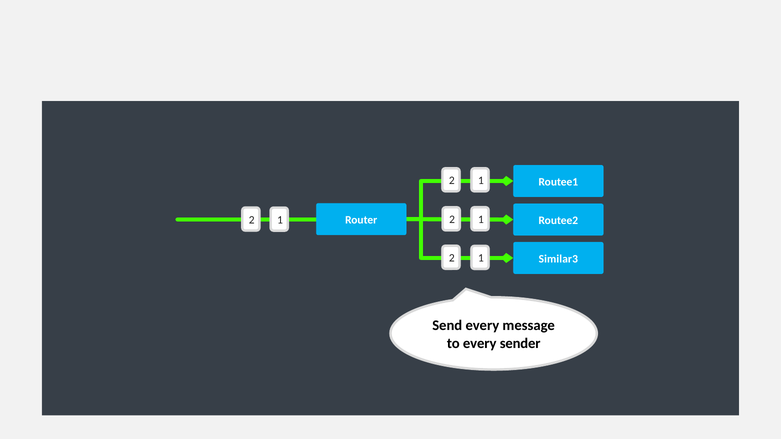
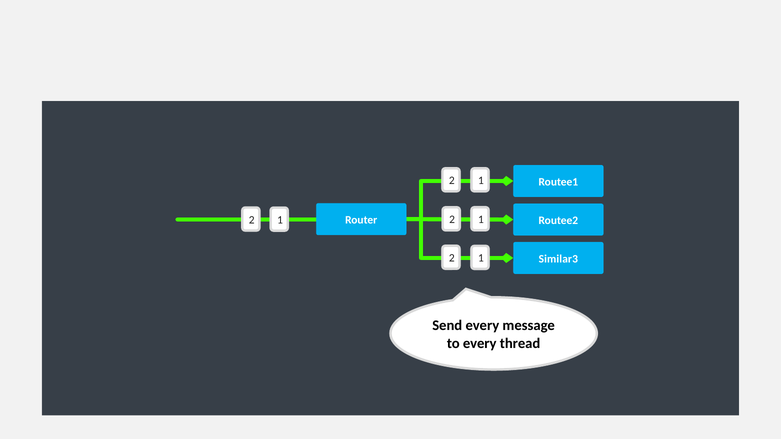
sender: sender -> thread
